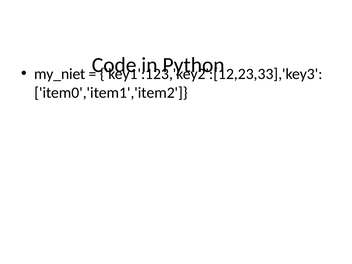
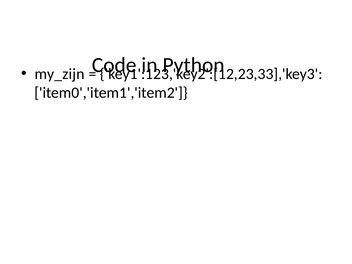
my_niet: my_niet -> my_zijn
